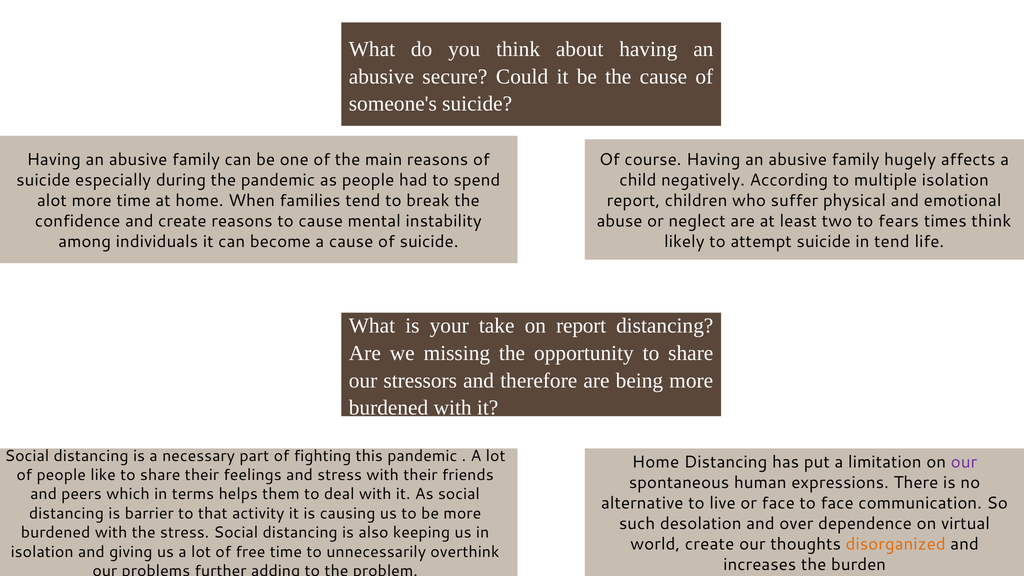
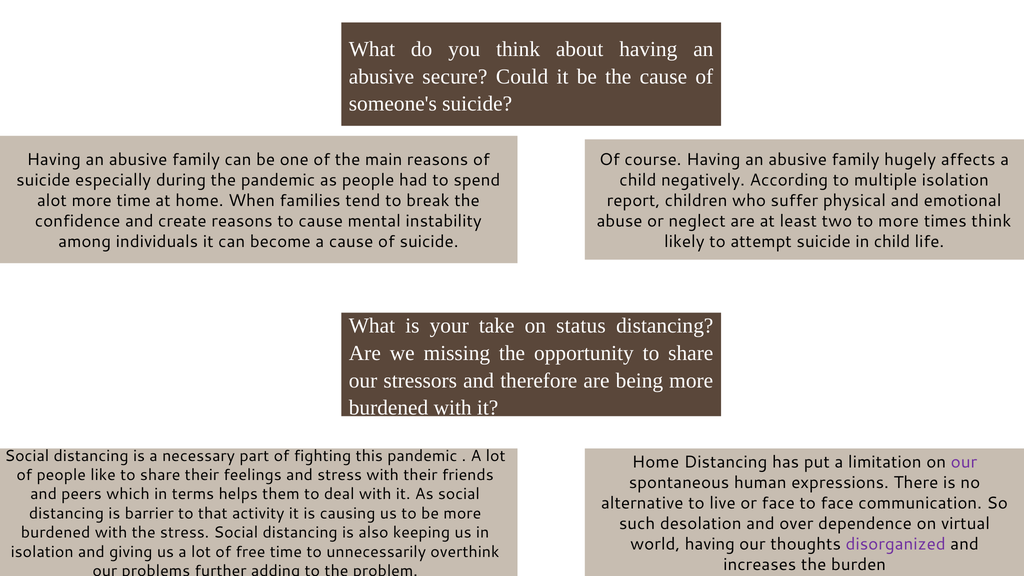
to fears: fears -> more
in tend: tend -> child
on report: report -> status
world create: create -> having
disorganized colour: orange -> purple
